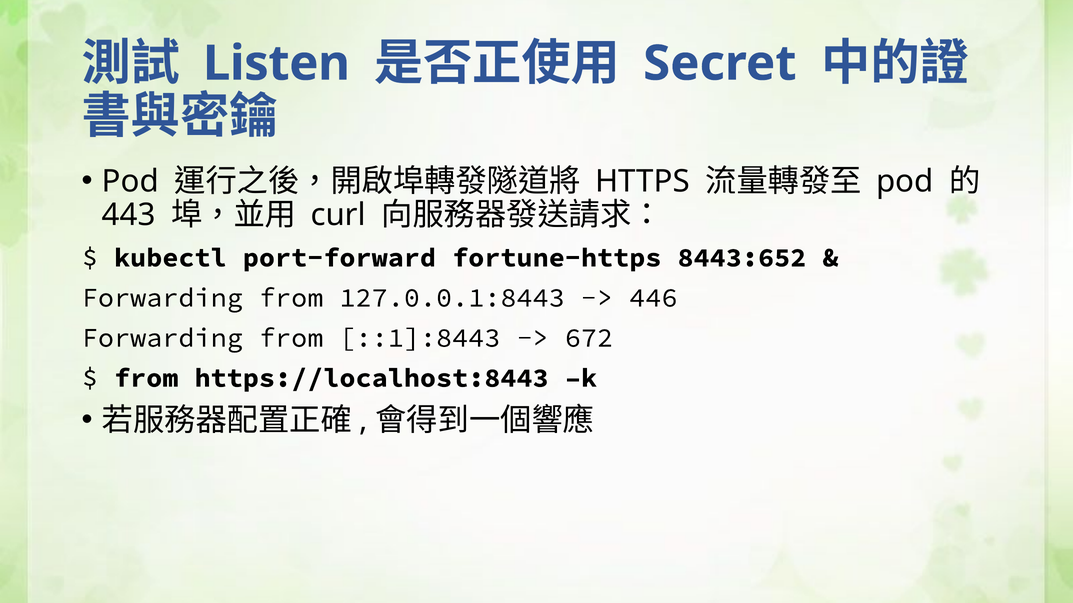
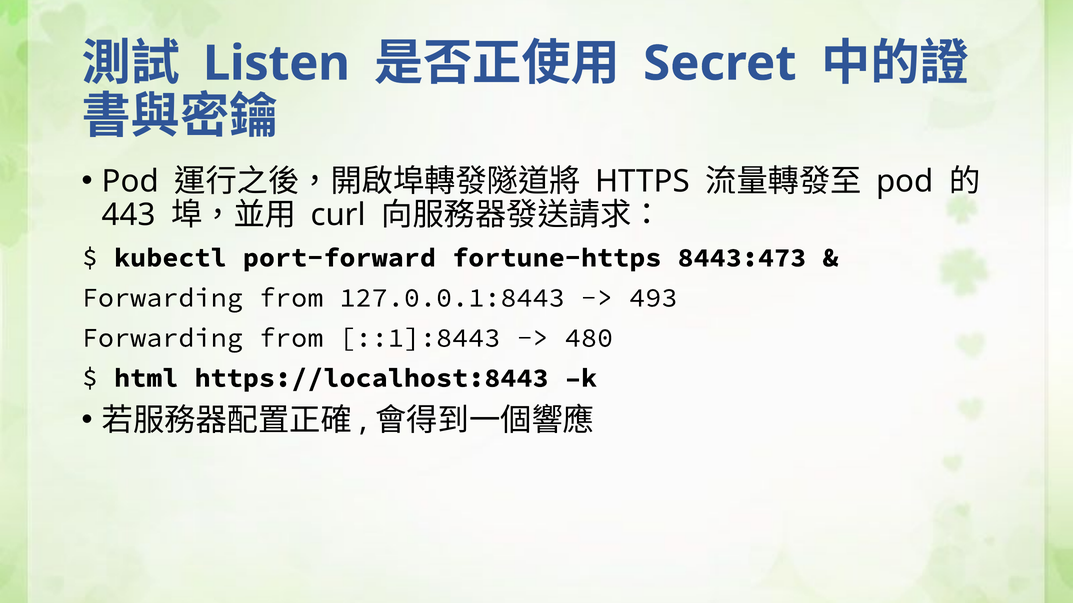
8443:652: 8443:652 -> 8443:473
446: 446 -> 493
672: 672 -> 480
from at (146, 378): from -> html
